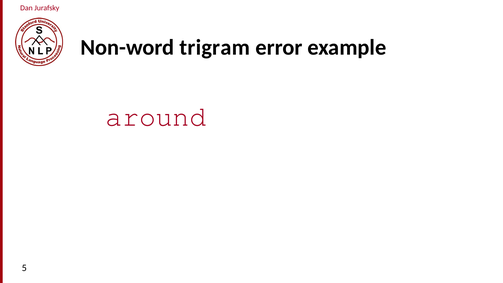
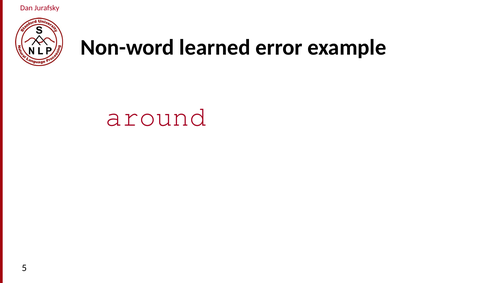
trigram: trigram -> learned
